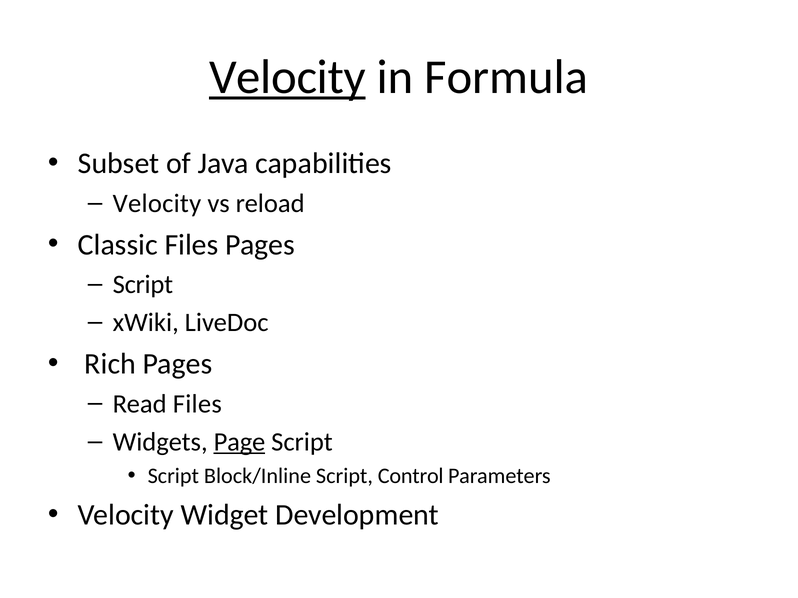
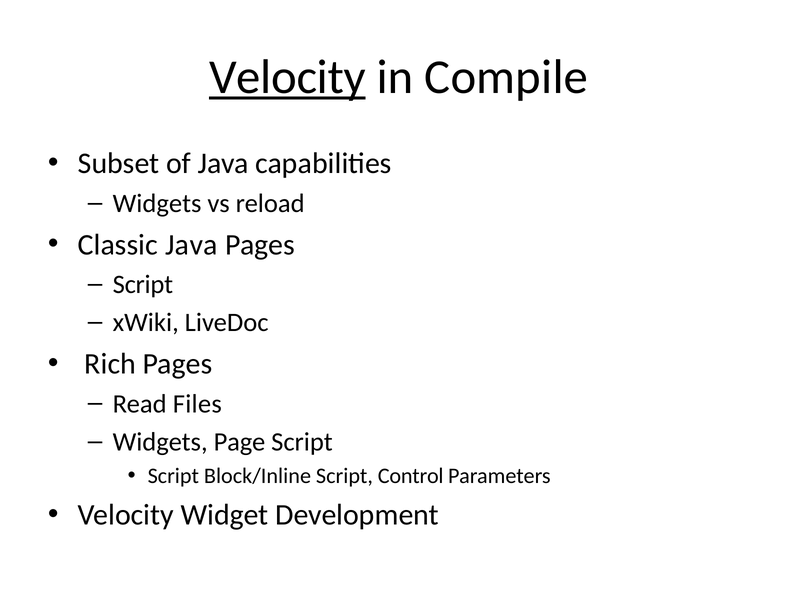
Formula: Formula -> Compile
Velocity at (157, 204): Velocity -> Widgets
Classic Files: Files -> Java
Page underline: present -> none
